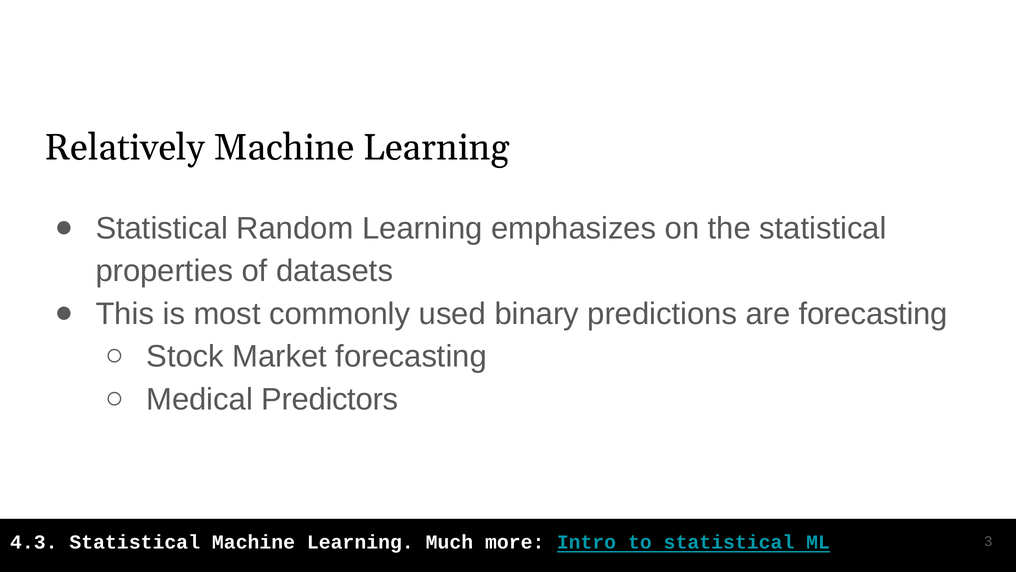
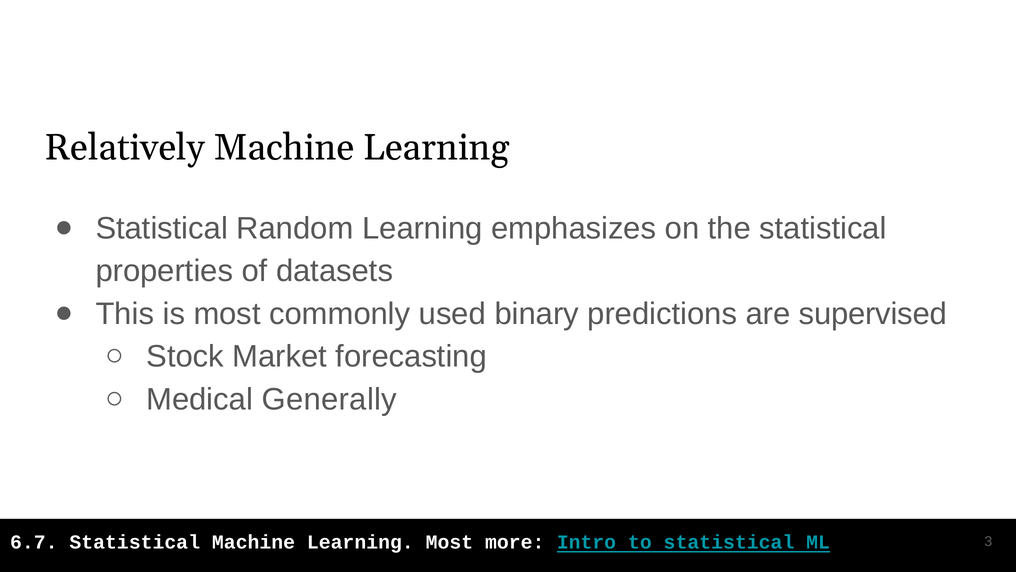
are forecasting: forecasting -> supervised
Predictors: Predictors -> Generally
4.3: 4.3 -> 6.7
Learning Much: Much -> Most
